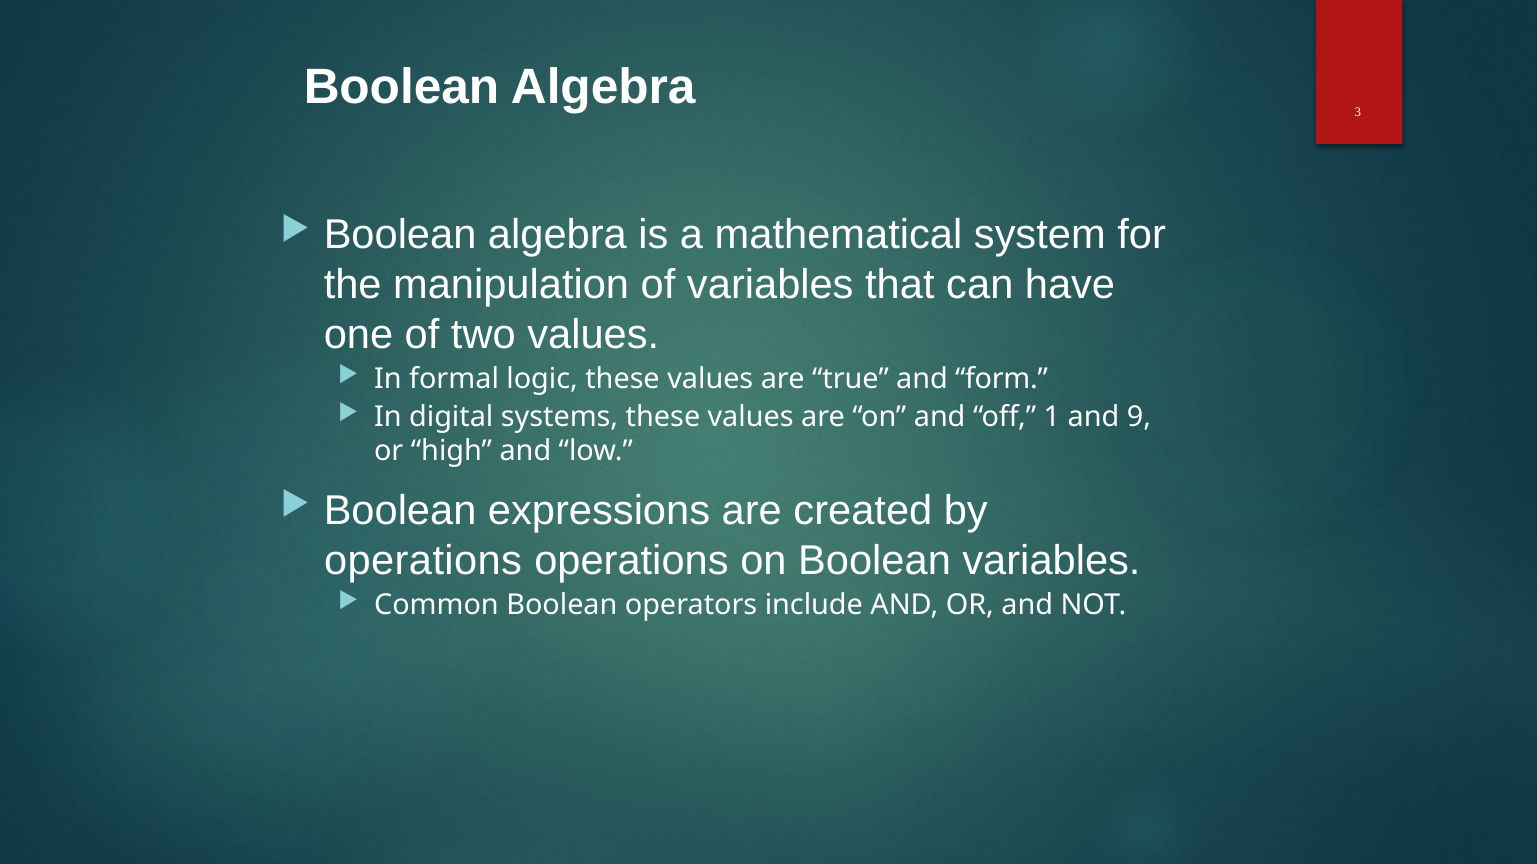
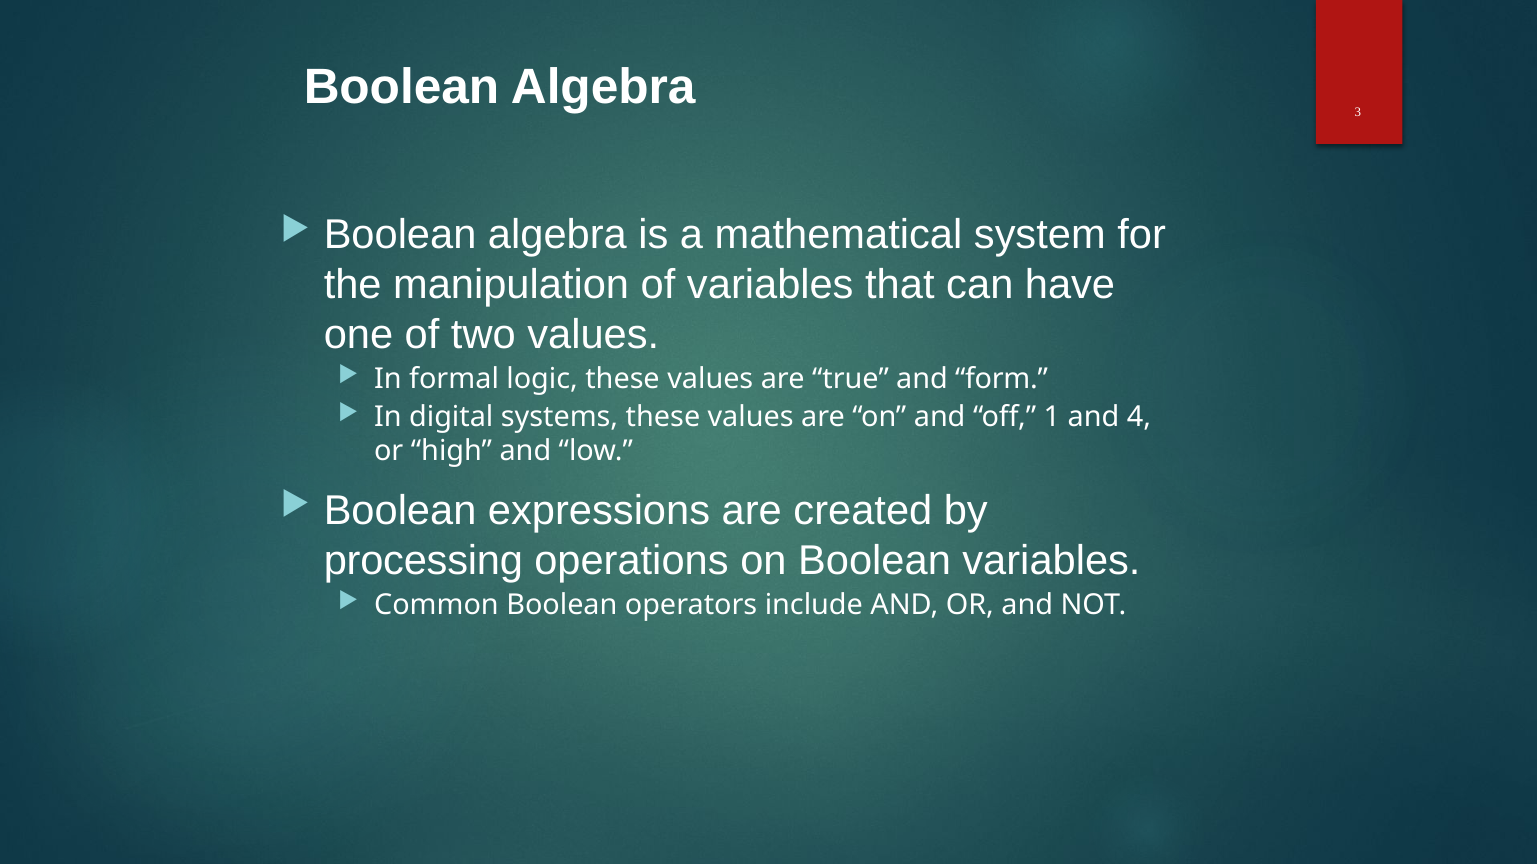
9: 9 -> 4
operations at (423, 561): operations -> processing
